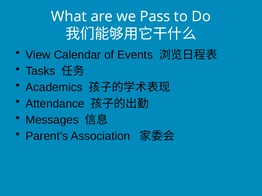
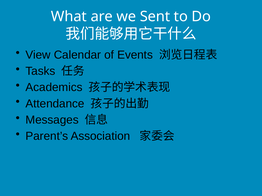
Pass: Pass -> Sent
